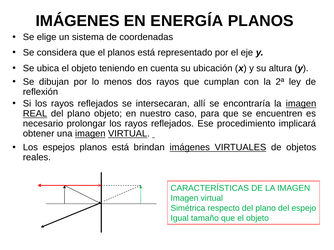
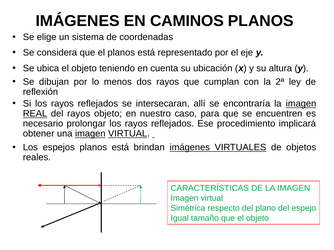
ENERGÍA: ENERGÍA -> CAMINOS
REAL del plano: plano -> rayos
